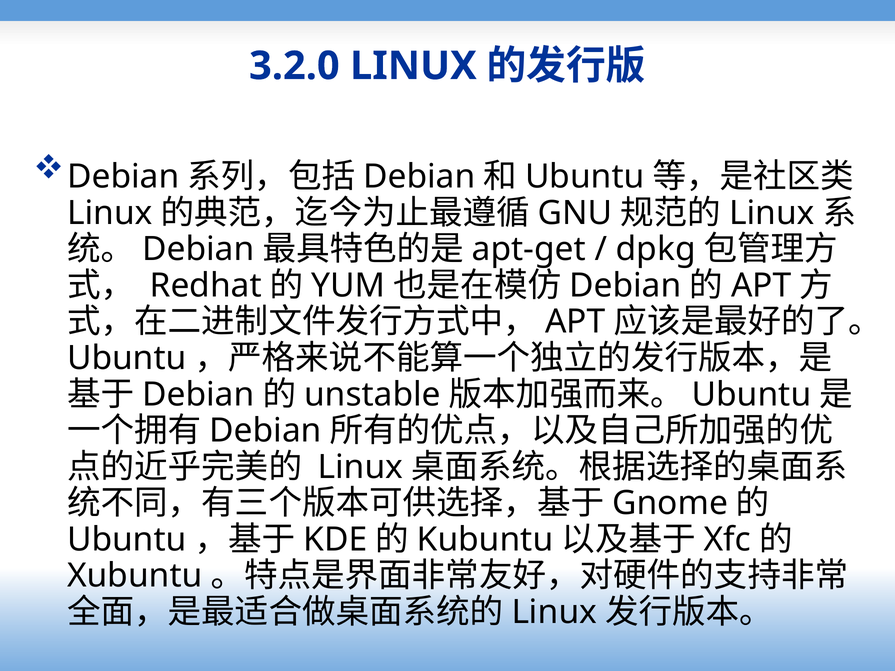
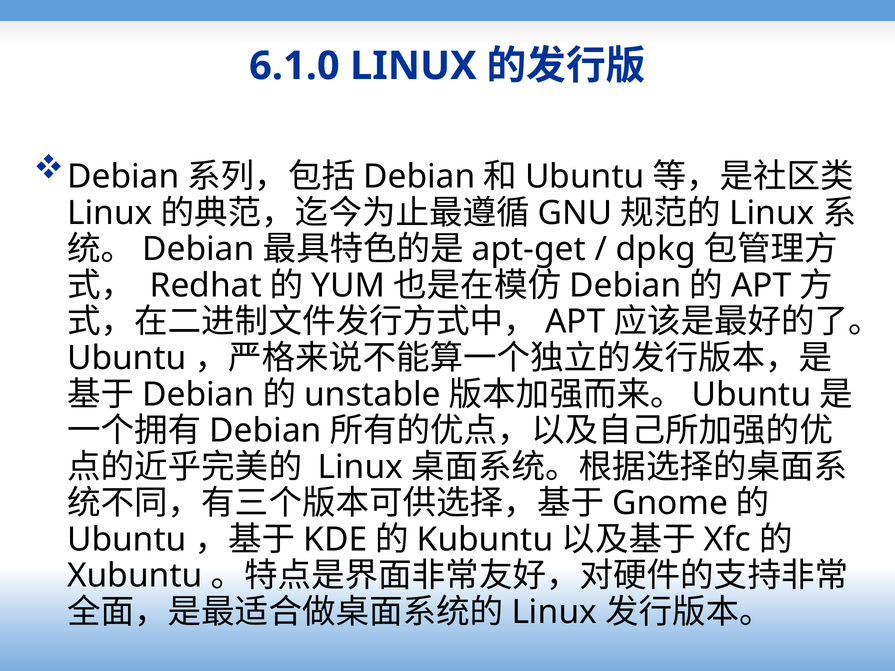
3.2.0: 3.2.0 -> 6.1.0
